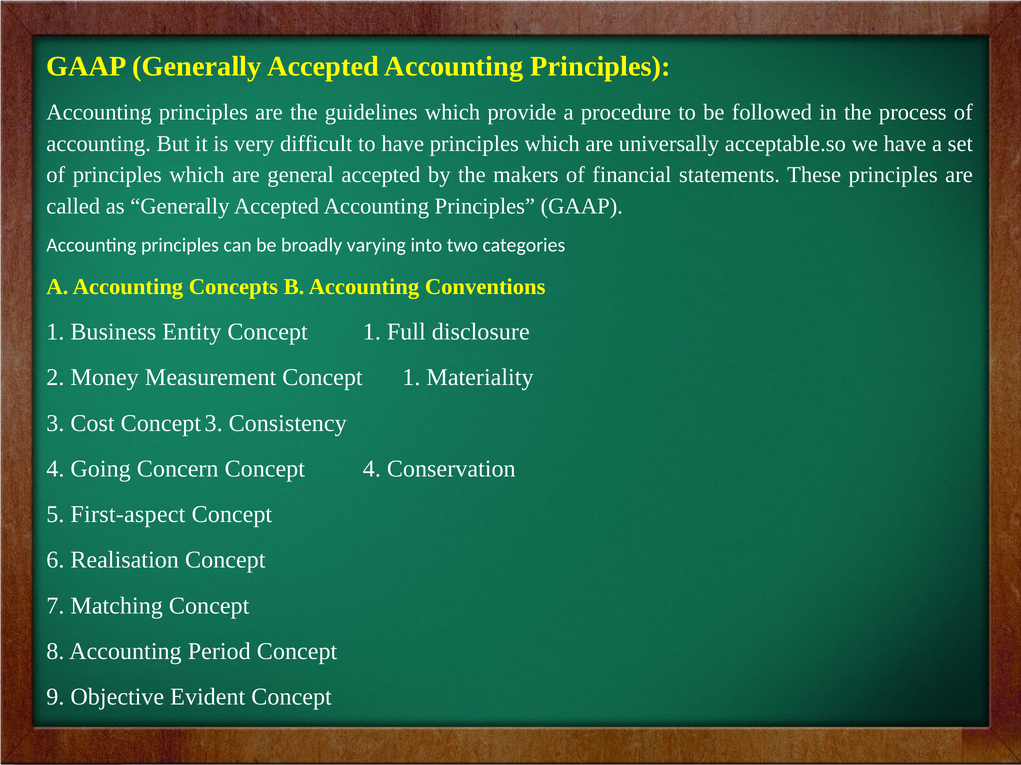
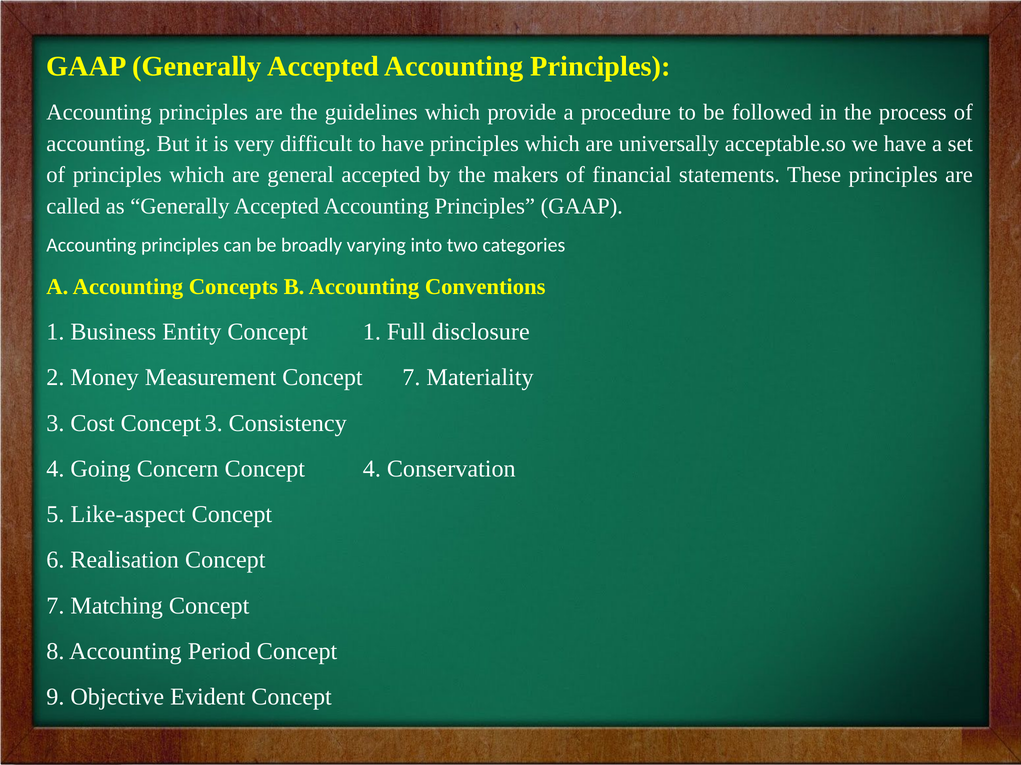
Measurement Concept 1: 1 -> 7
First-aspect: First-aspect -> Like-aspect
